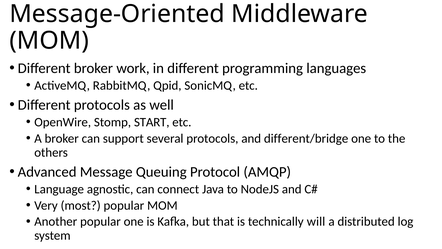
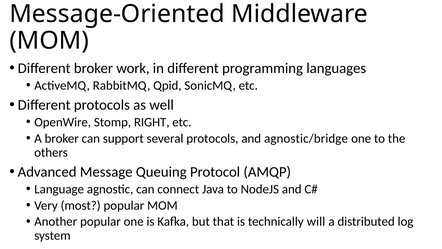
START: START -> RIGHT
different/bridge: different/bridge -> agnostic/bridge
